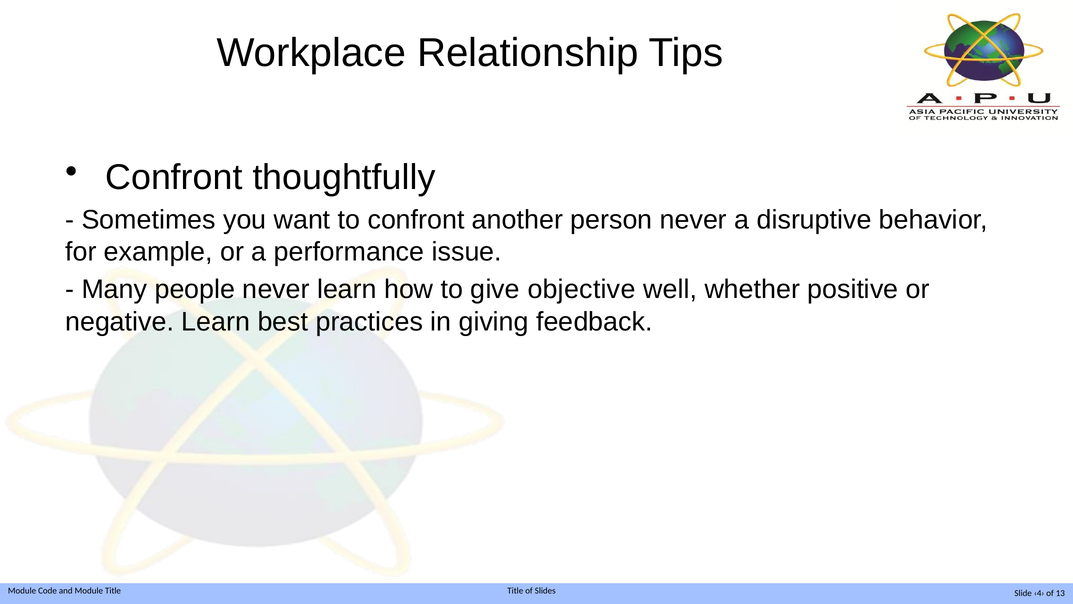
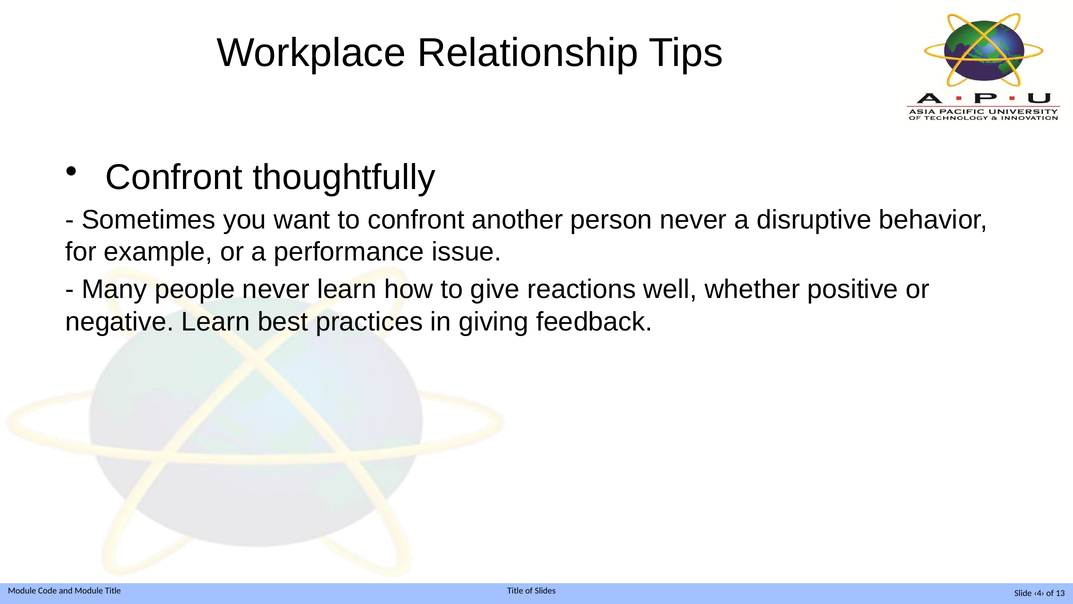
objective: objective -> reactions
